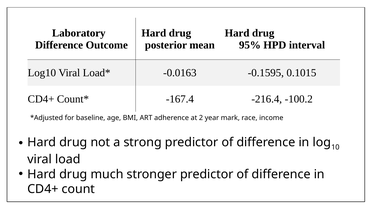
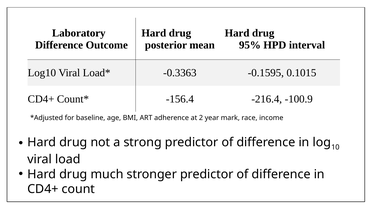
-0.0163: -0.0163 -> -0.3363
-167.4: -167.4 -> -156.4
-100.2: -100.2 -> -100.9
